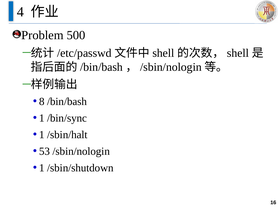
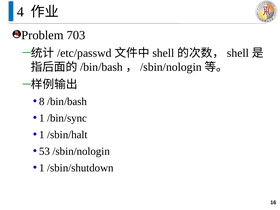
500: 500 -> 703
